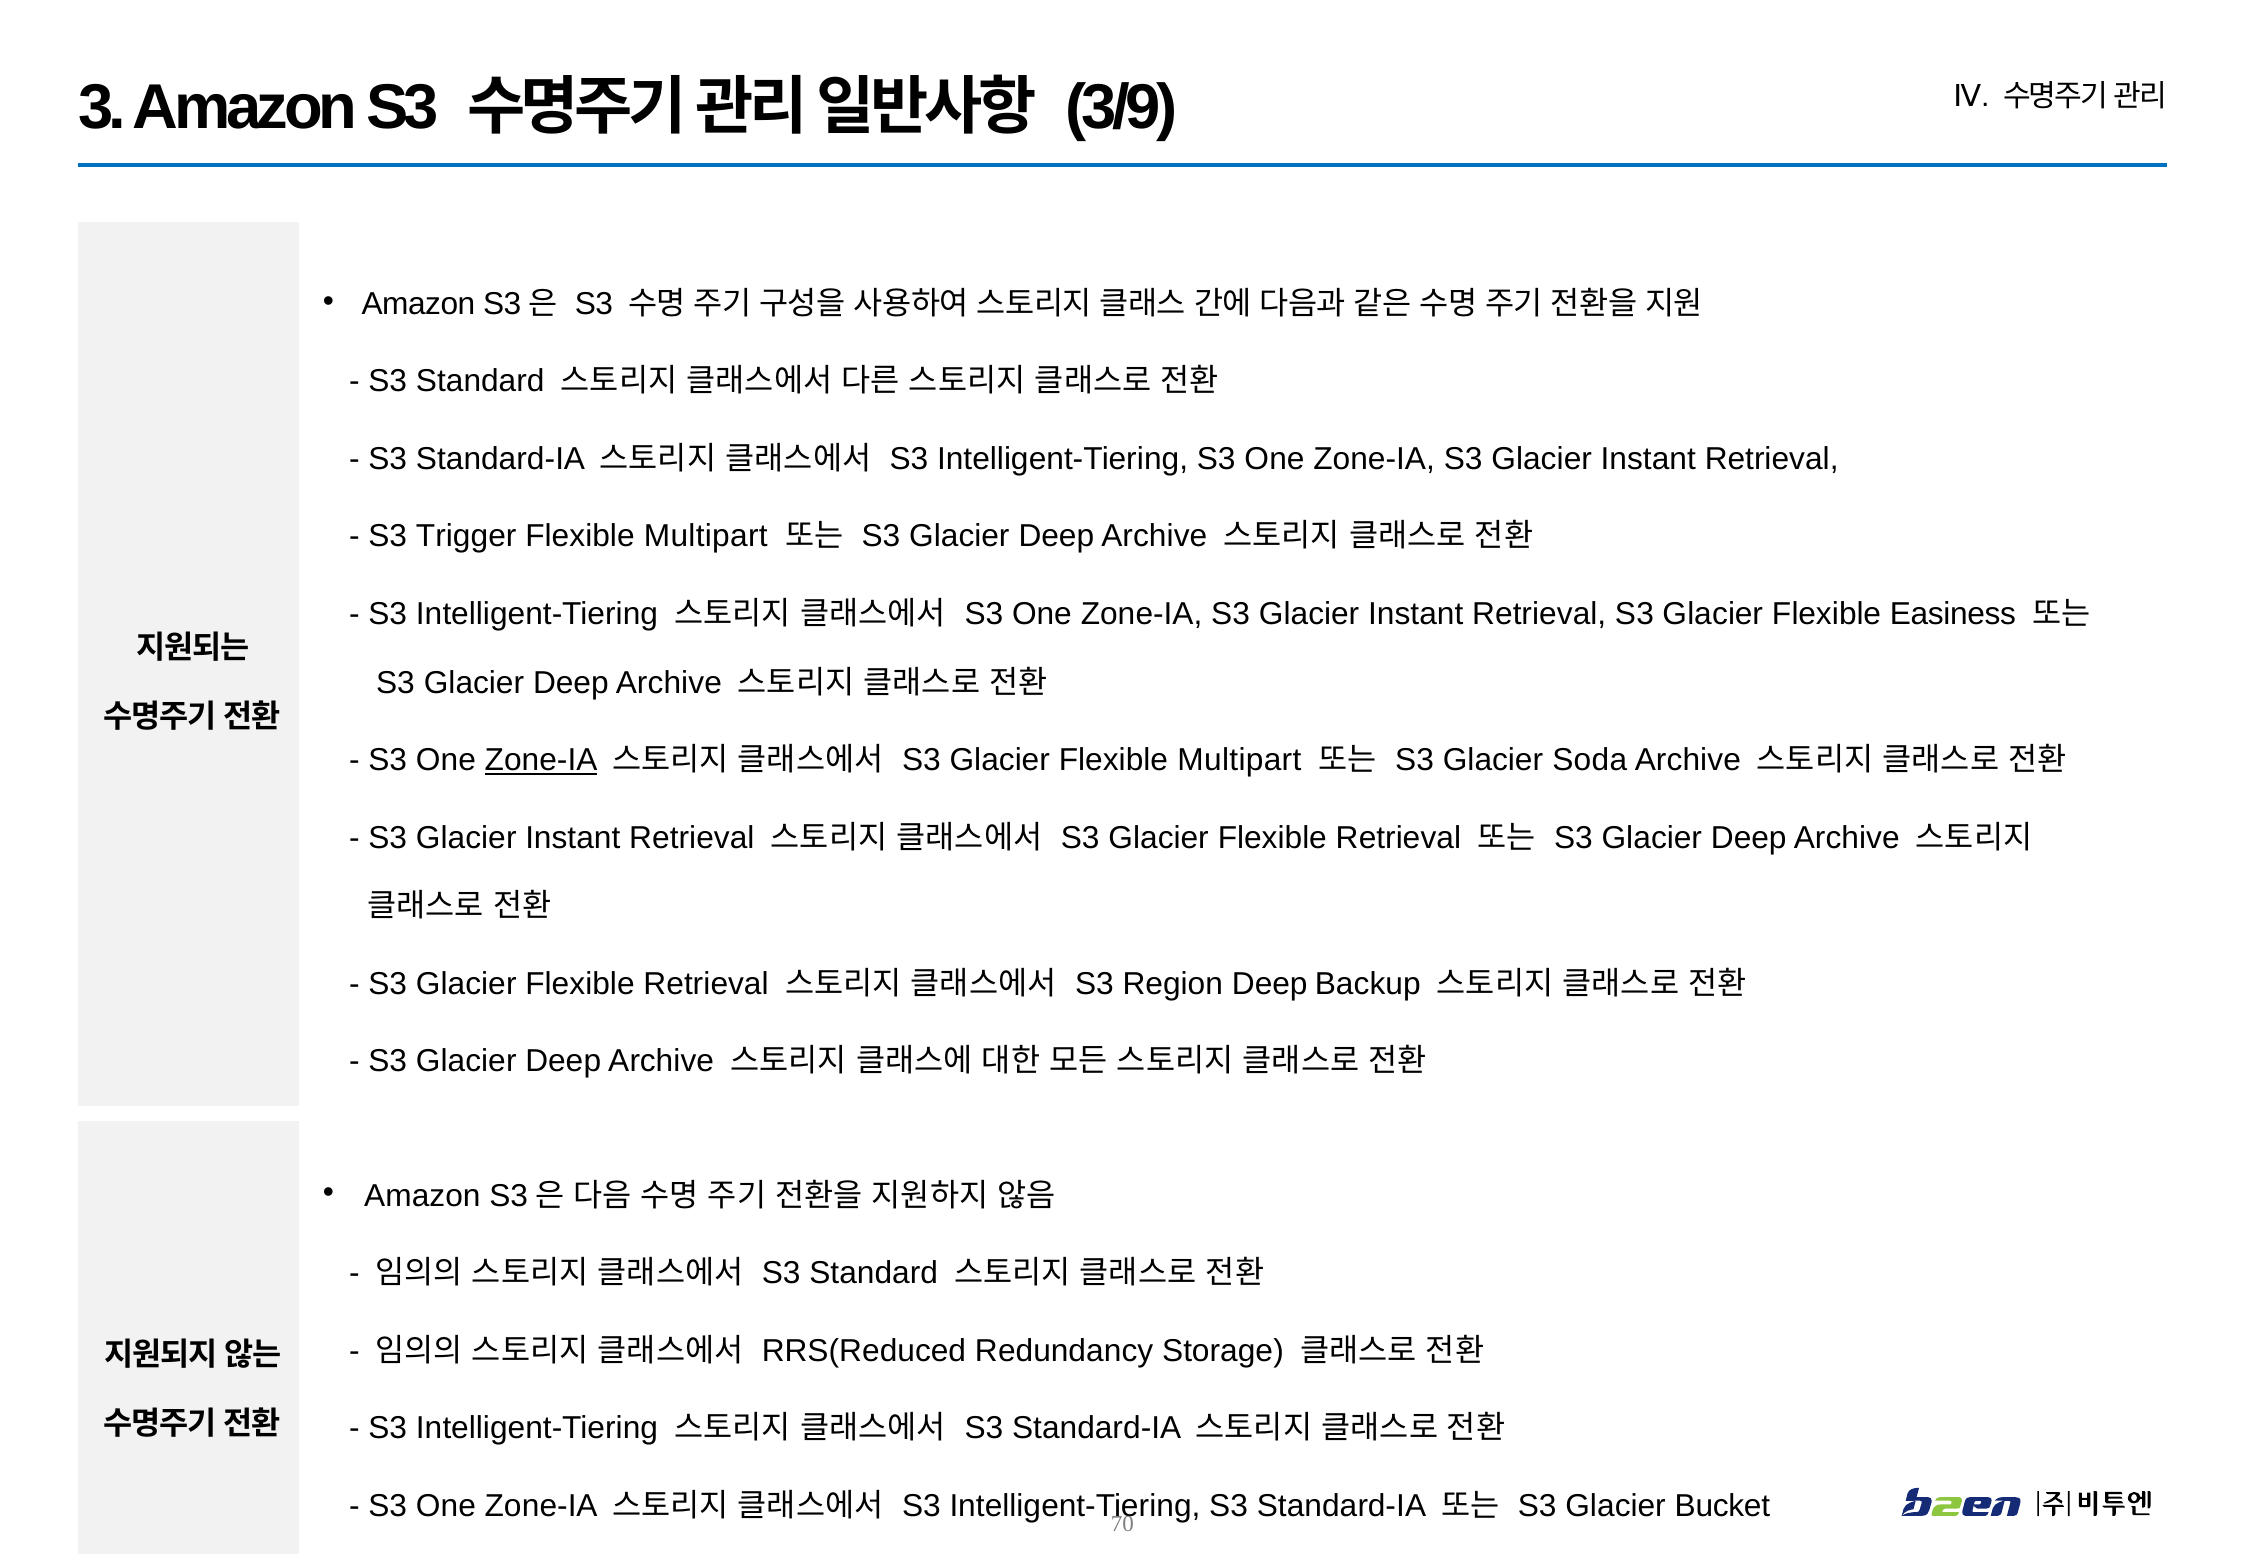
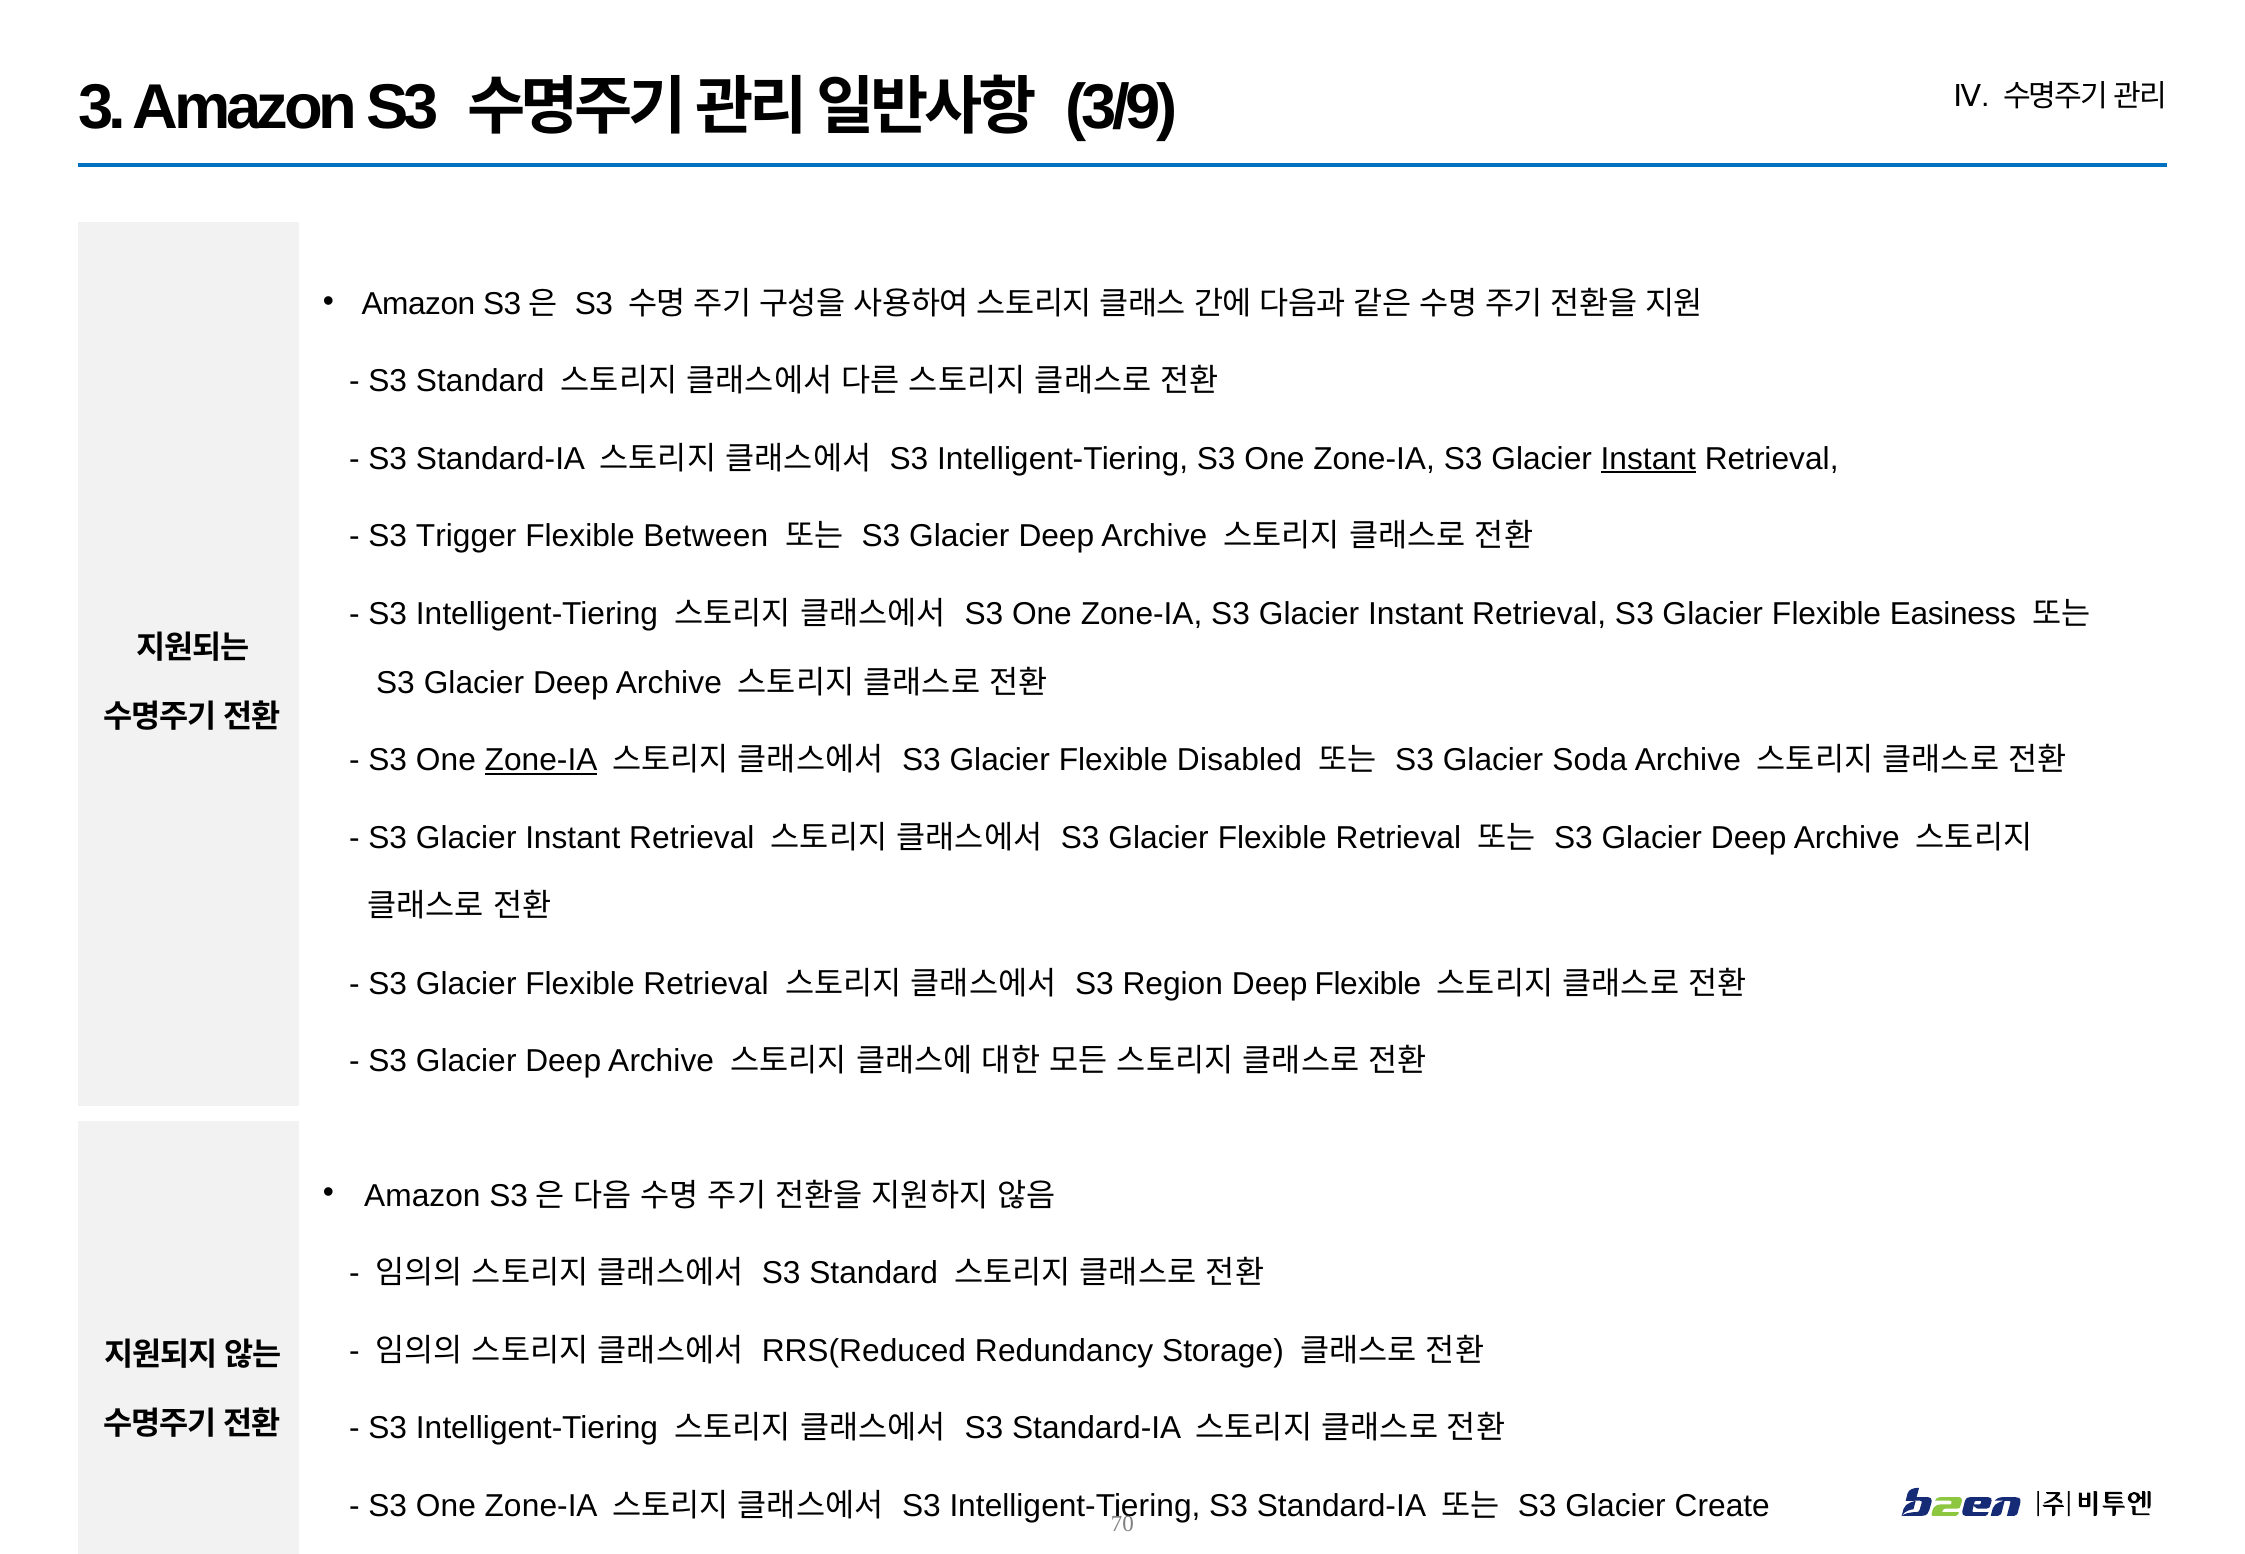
Instant at (1648, 459) underline: none -> present
Multipart at (706, 536): Multipart -> Between
Glacier Flexible Multipart: Multipart -> Disabled
Deep Backup: Backup -> Flexible
Bucket: Bucket -> Create
